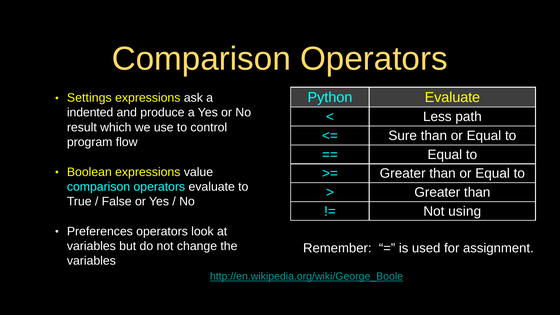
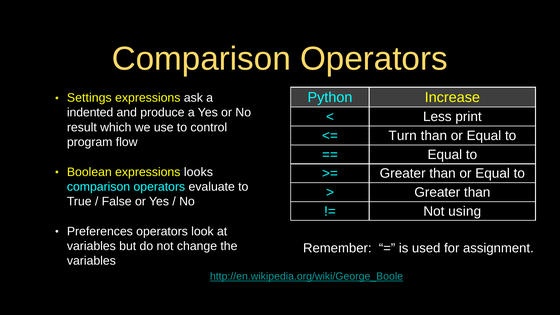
Python Evaluate: Evaluate -> Increase
path: path -> print
Sure: Sure -> Turn
value: value -> looks
